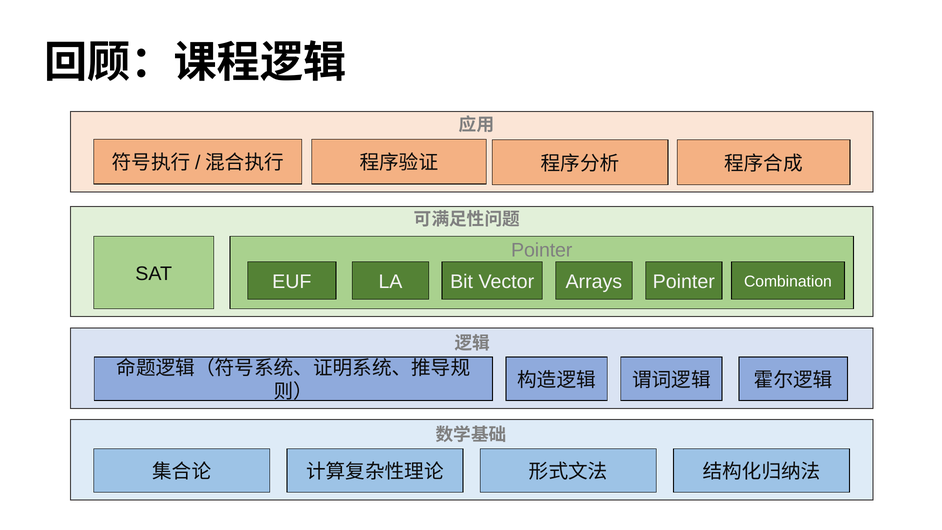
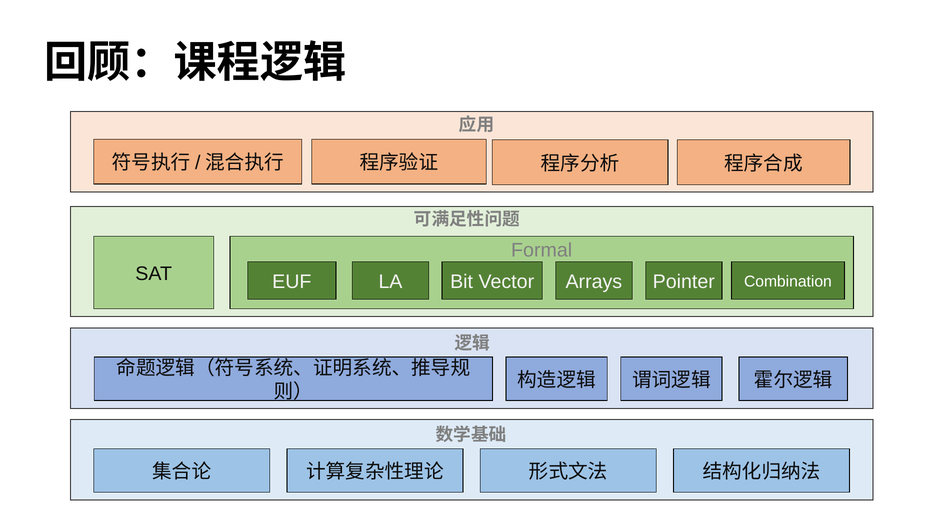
Pointer at (542, 250): Pointer -> Formal
